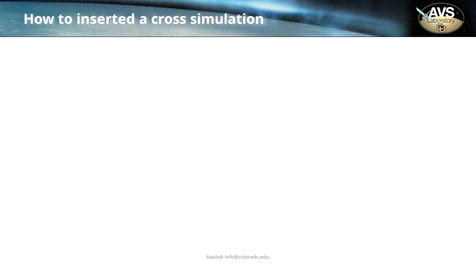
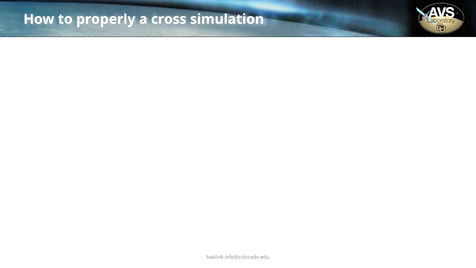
inserted: inserted -> properly
